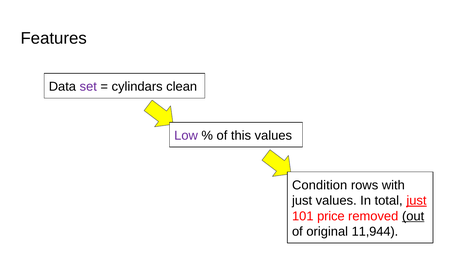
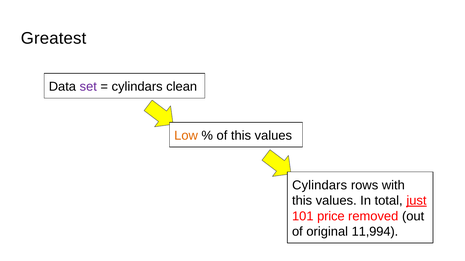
Features: Features -> Greatest
Low colour: purple -> orange
Condition at (320, 186): Condition -> Cylindars
just at (302, 201): just -> this
out underline: present -> none
11,944: 11,944 -> 11,994
